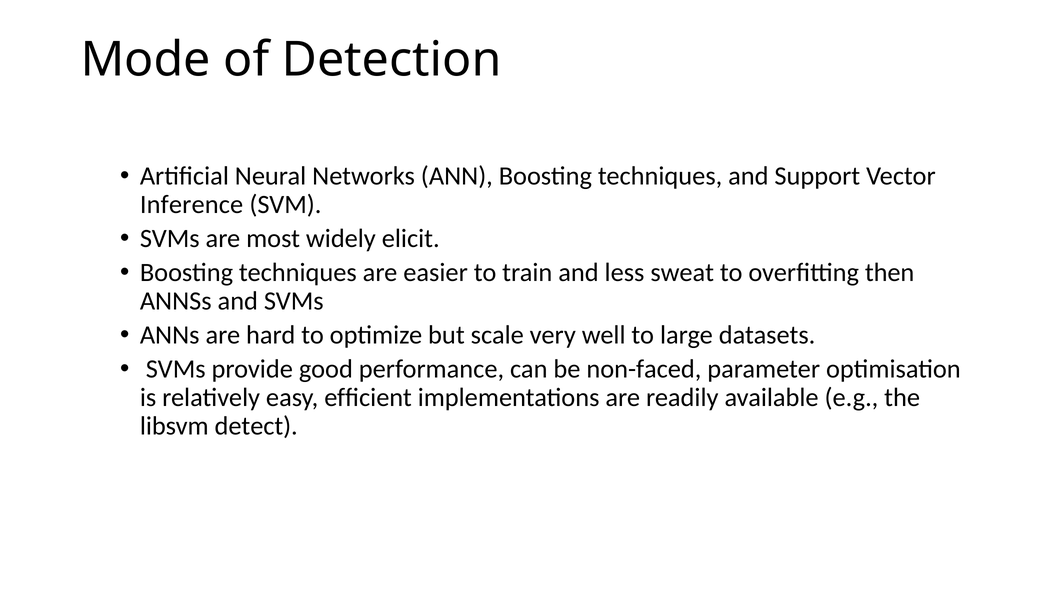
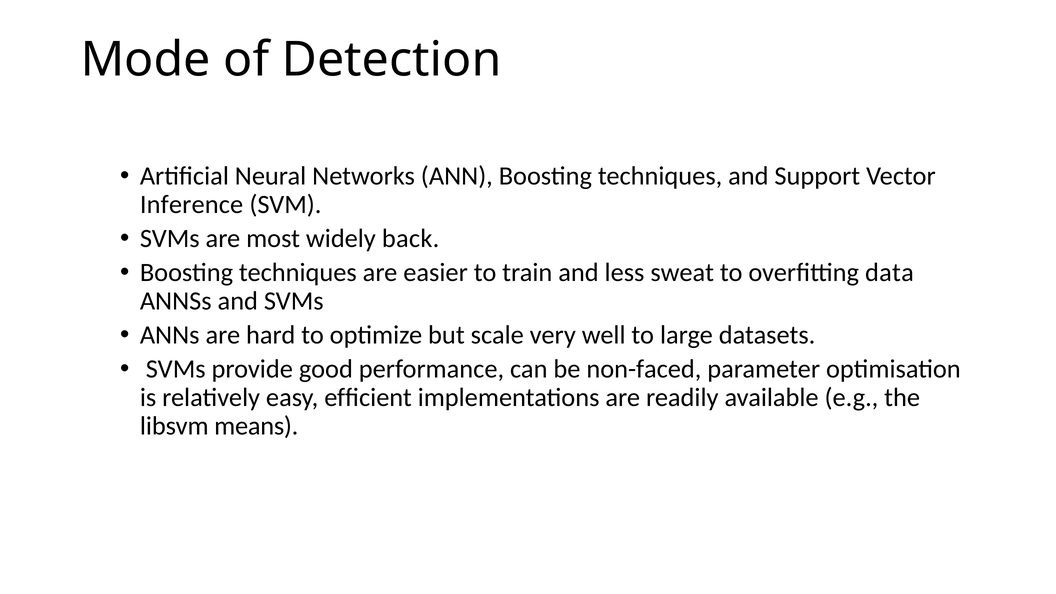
elicit: elicit -> back
then: then -> data
detect: detect -> means
